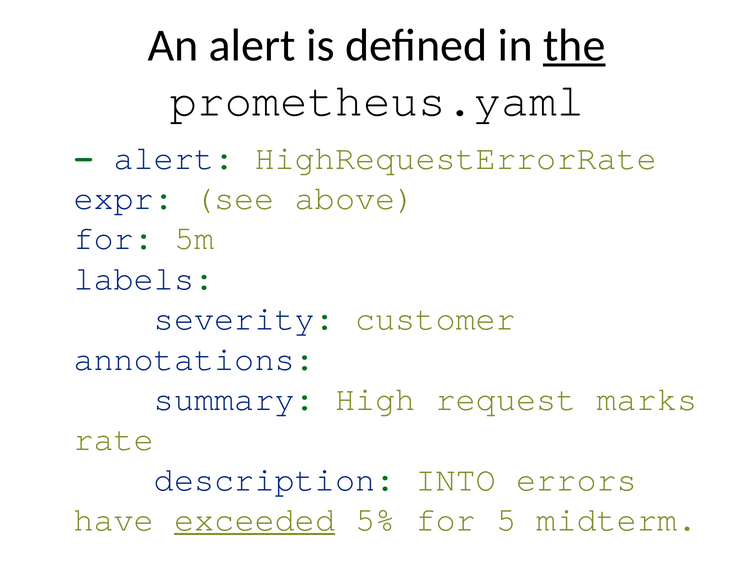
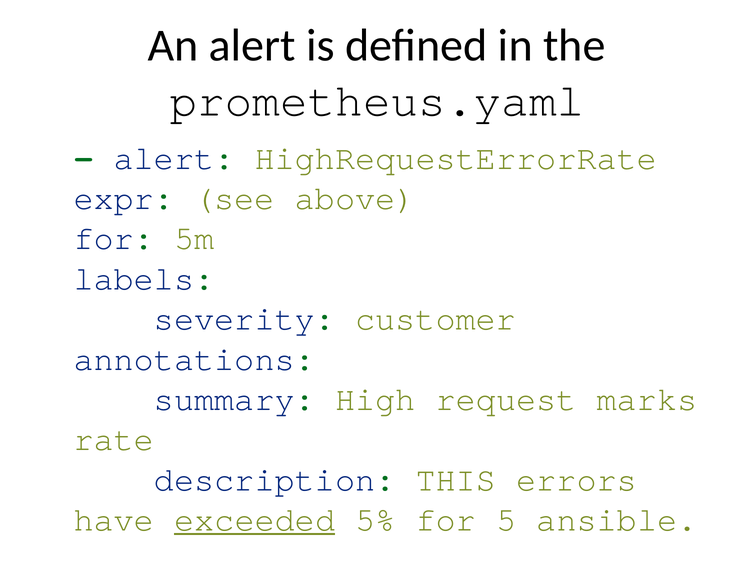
the underline: present -> none
INTO: INTO -> THIS
midterm: midterm -> ansible
